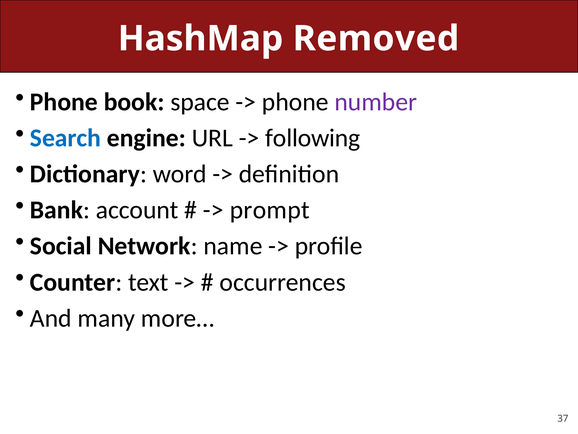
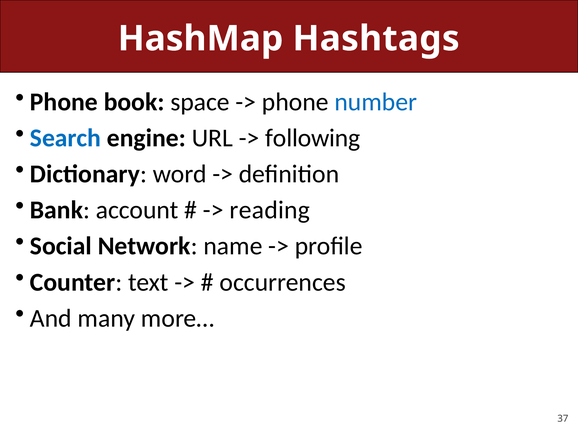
Removed: Removed -> Hashtags
number colour: purple -> blue
prompt: prompt -> reading
